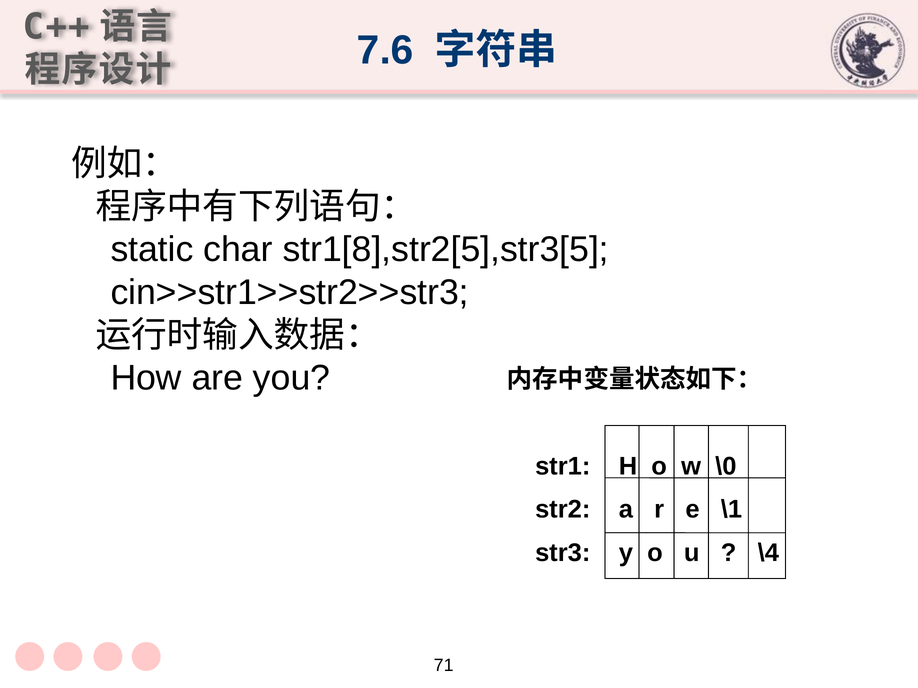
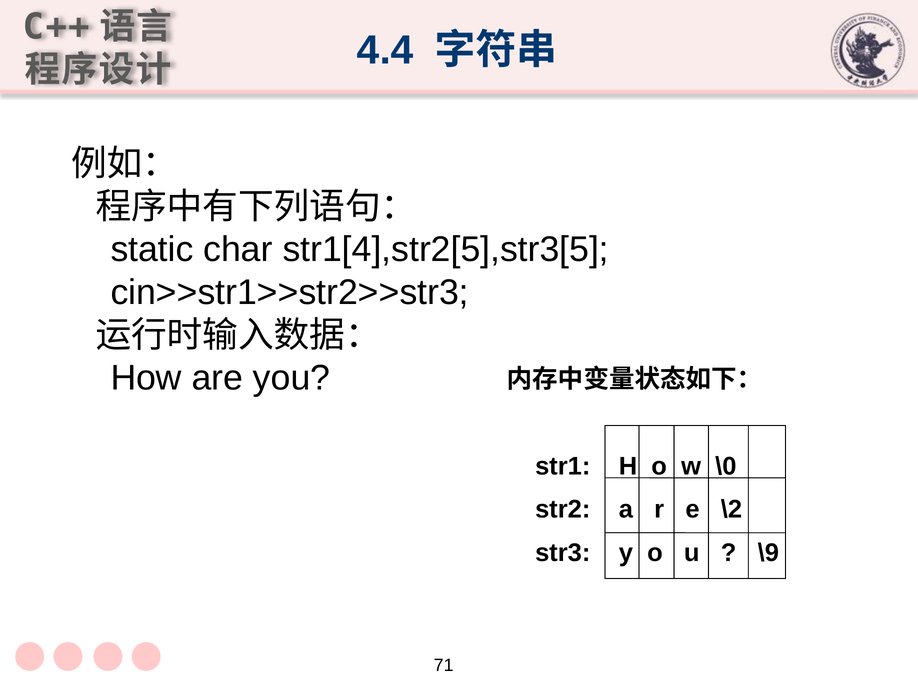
7.6: 7.6 -> 4.4
str1[8],str2[5],str3[5: str1[8],str2[5],str3[5 -> str1[4],str2[5],str3[5
\1: \1 -> \2
\4: \4 -> \9
